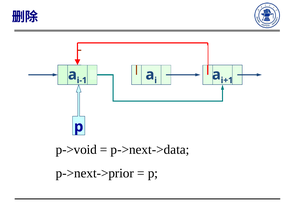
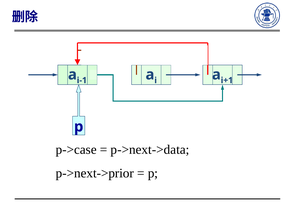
p->void: p->void -> p->case
